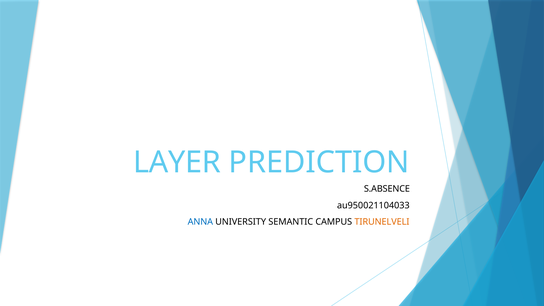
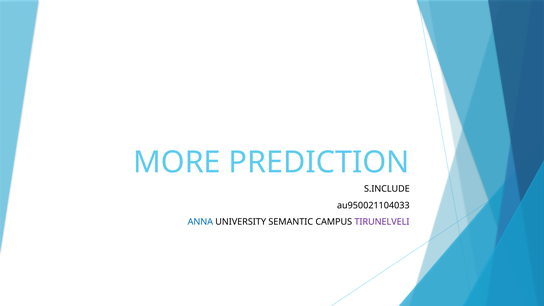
LAYER: LAYER -> MORE
S.ABSENCE: S.ABSENCE -> S.INCLUDE
TIRUNELVELI colour: orange -> purple
